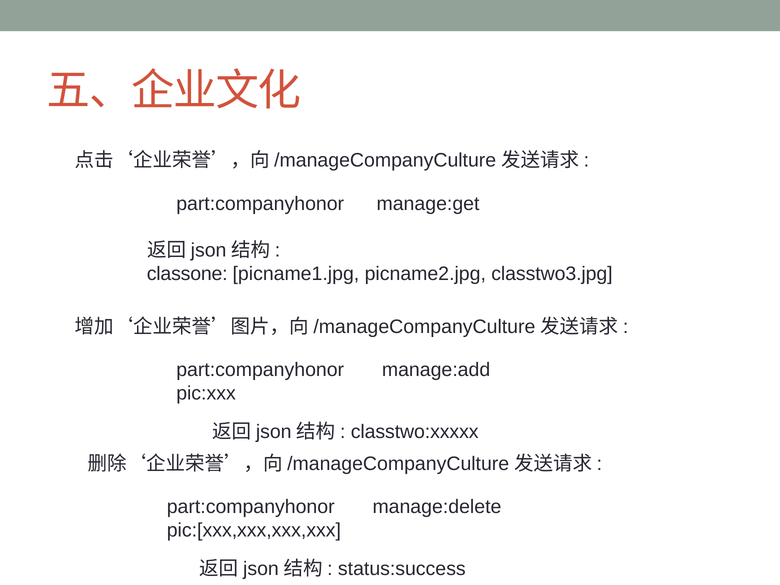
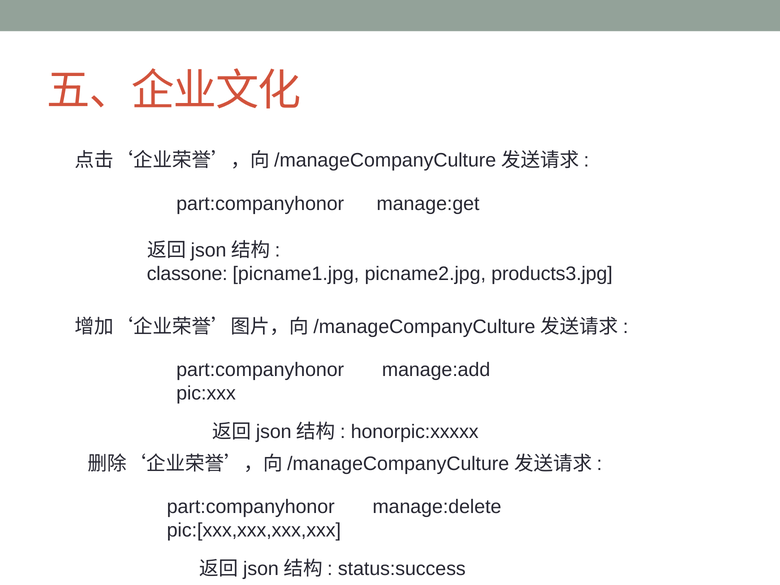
classtwo3.jpg: classtwo3.jpg -> products3.jpg
classtwo:xxxxx: classtwo:xxxxx -> honorpic:xxxxx
